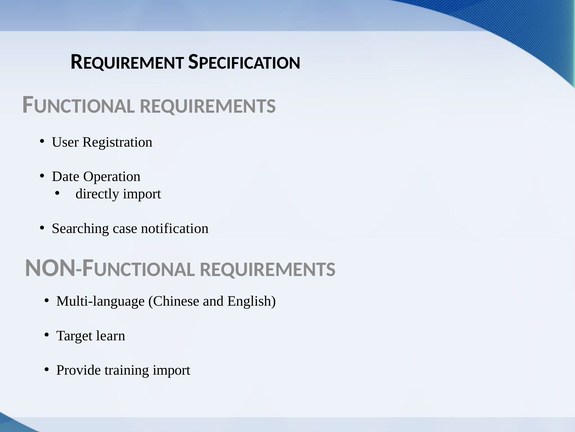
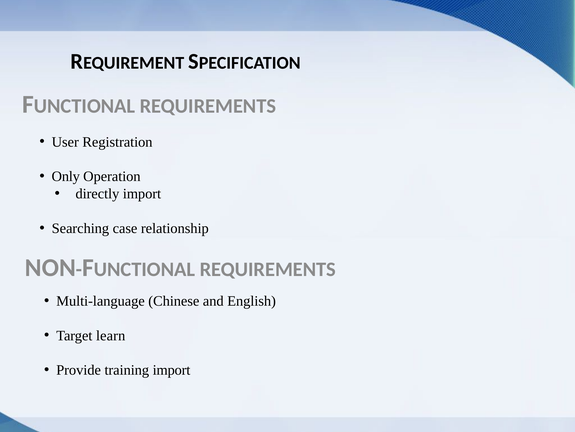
Date: Date -> Only
notification: notification -> relationship
